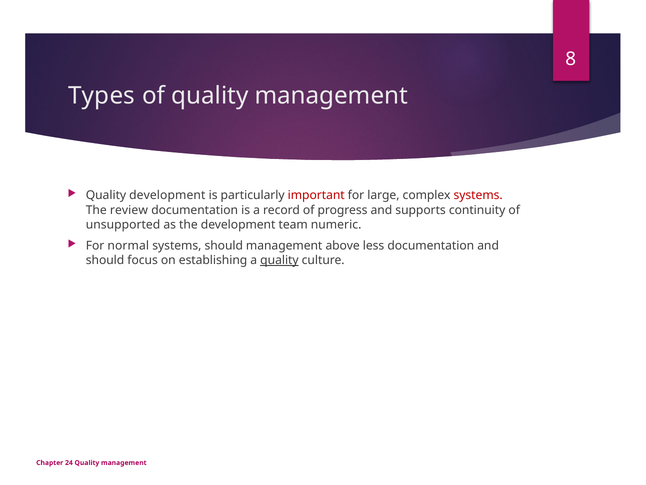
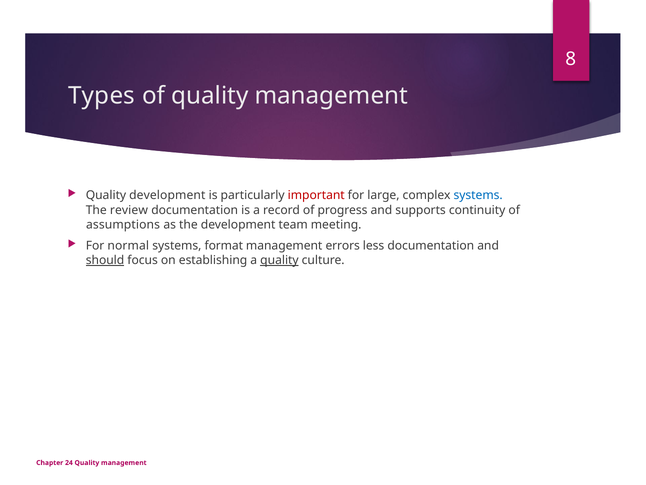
systems at (478, 195) colour: red -> blue
unsupported: unsupported -> assumptions
numeric: numeric -> meeting
systems should: should -> format
above: above -> errors
should at (105, 260) underline: none -> present
